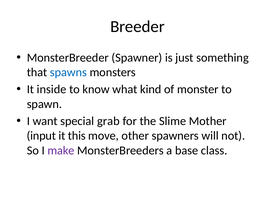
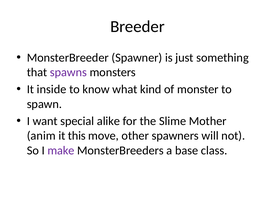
spawns colour: blue -> purple
grab: grab -> alike
input: input -> anim
